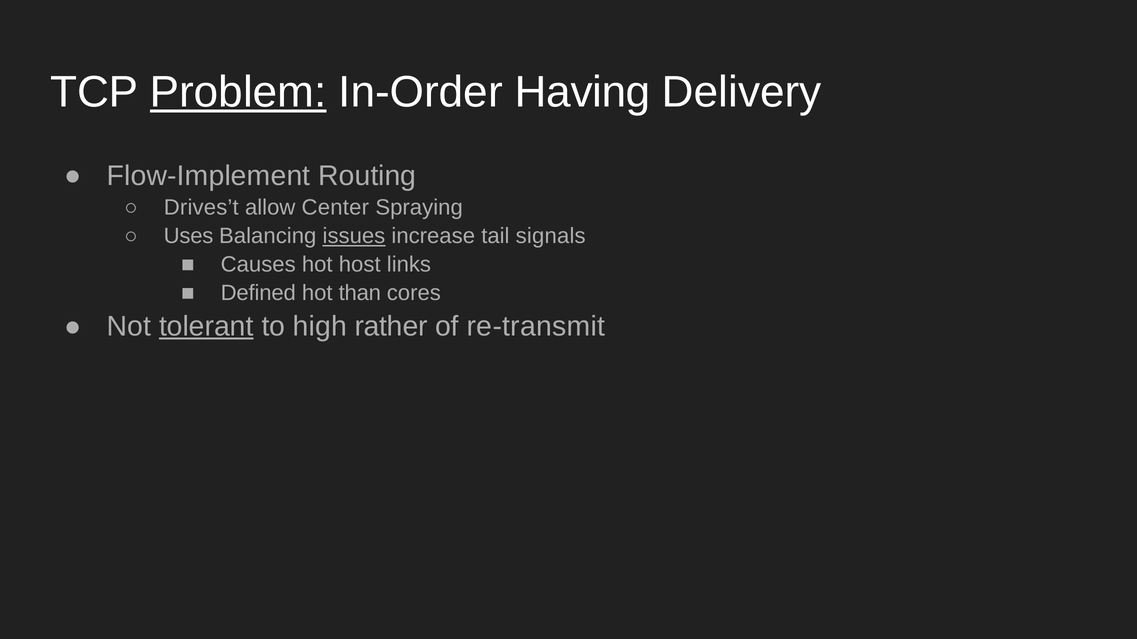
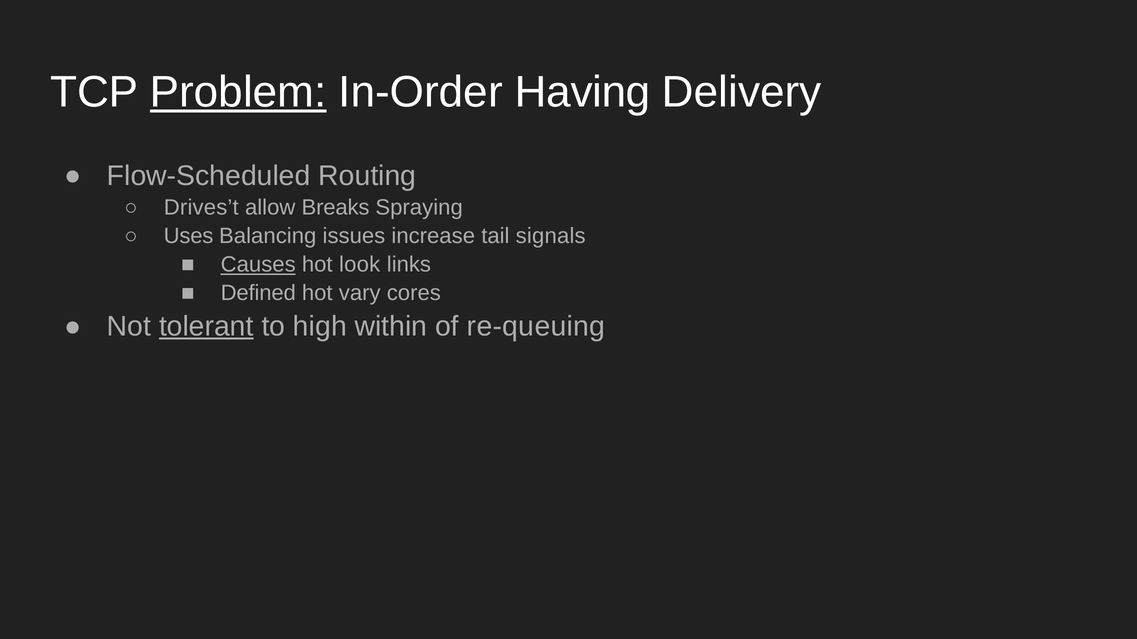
Flow-Implement: Flow-Implement -> Flow-Scheduled
Center: Center -> Breaks
issues underline: present -> none
Causes underline: none -> present
host: host -> look
than: than -> vary
rather: rather -> within
re-transmit: re-transmit -> re-queuing
